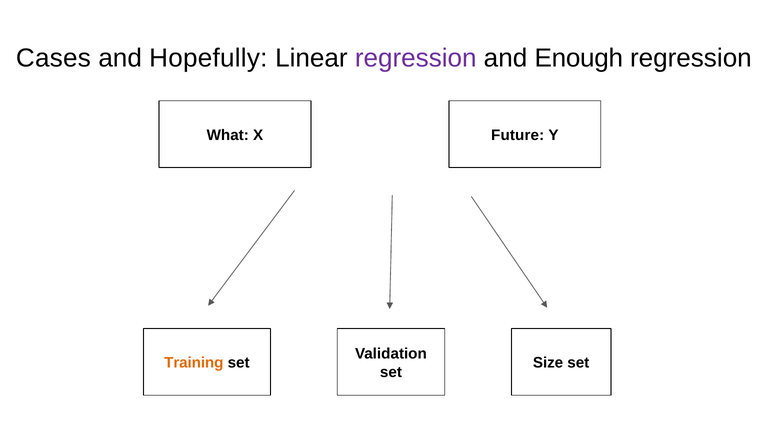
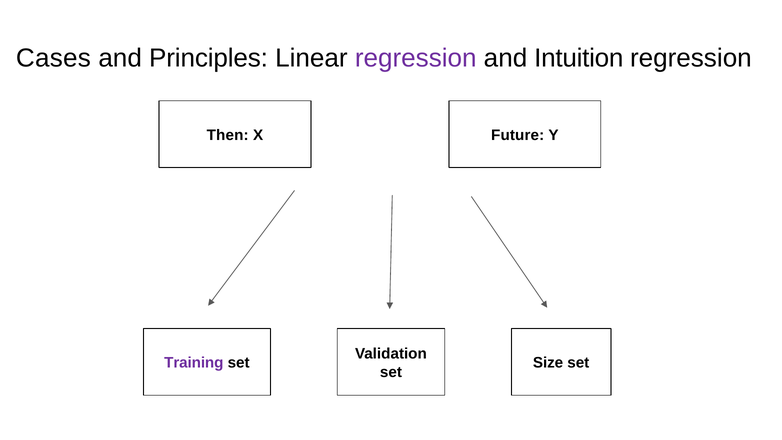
Hopefully: Hopefully -> Principles
Enough: Enough -> Intuition
What: What -> Then
Training colour: orange -> purple
